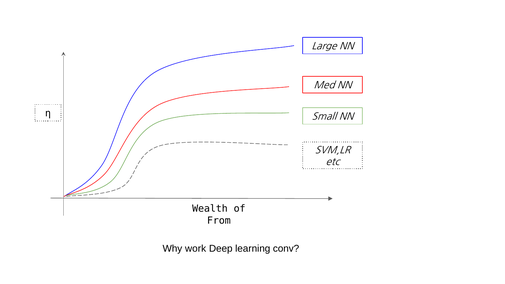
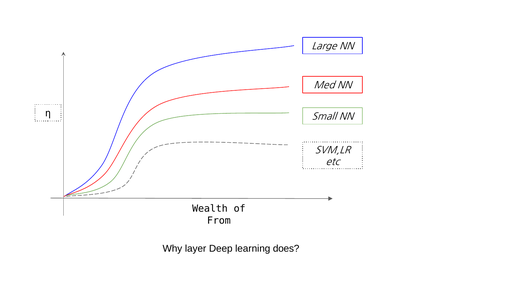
work: work -> layer
conv: conv -> does
